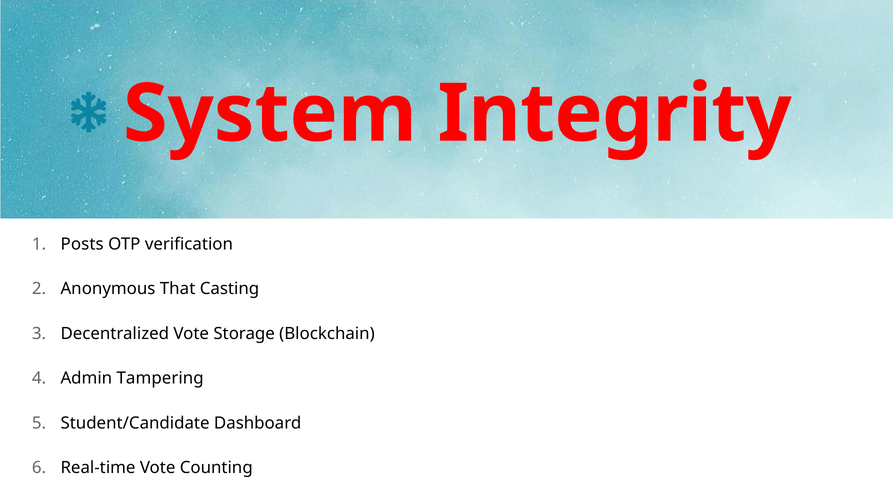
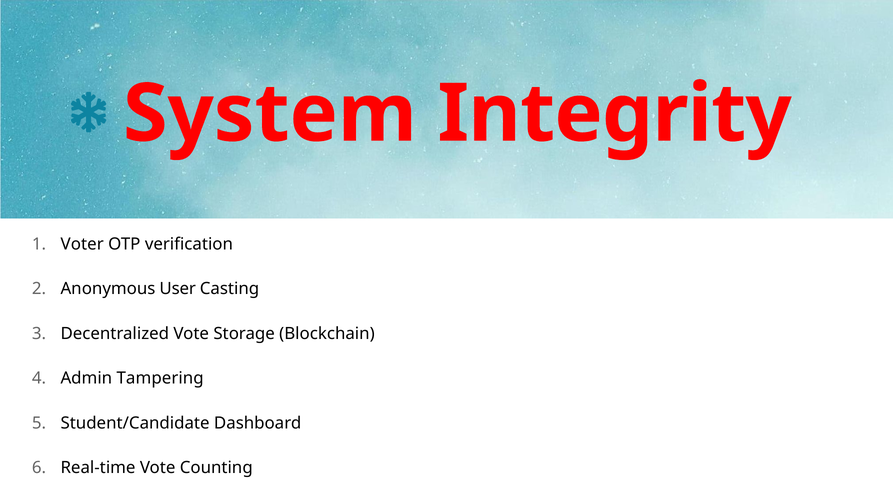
Posts: Posts -> Voter
That: That -> User
